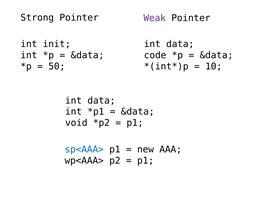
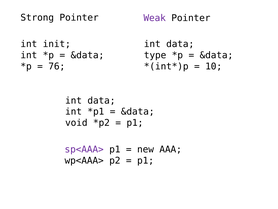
code: code -> type
50: 50 -> 76
sp<AAA> colour: blue -> purple
